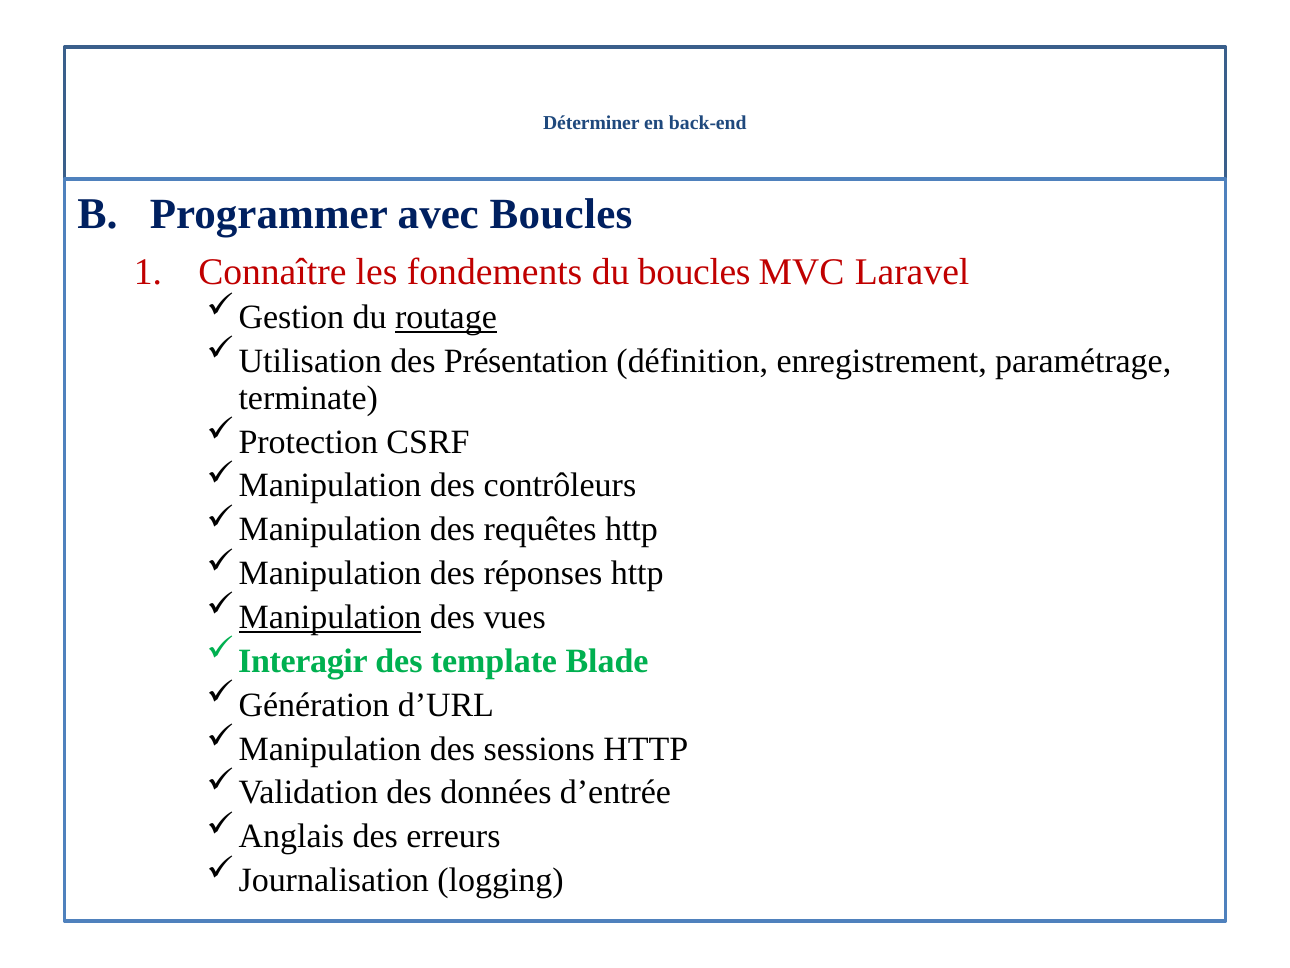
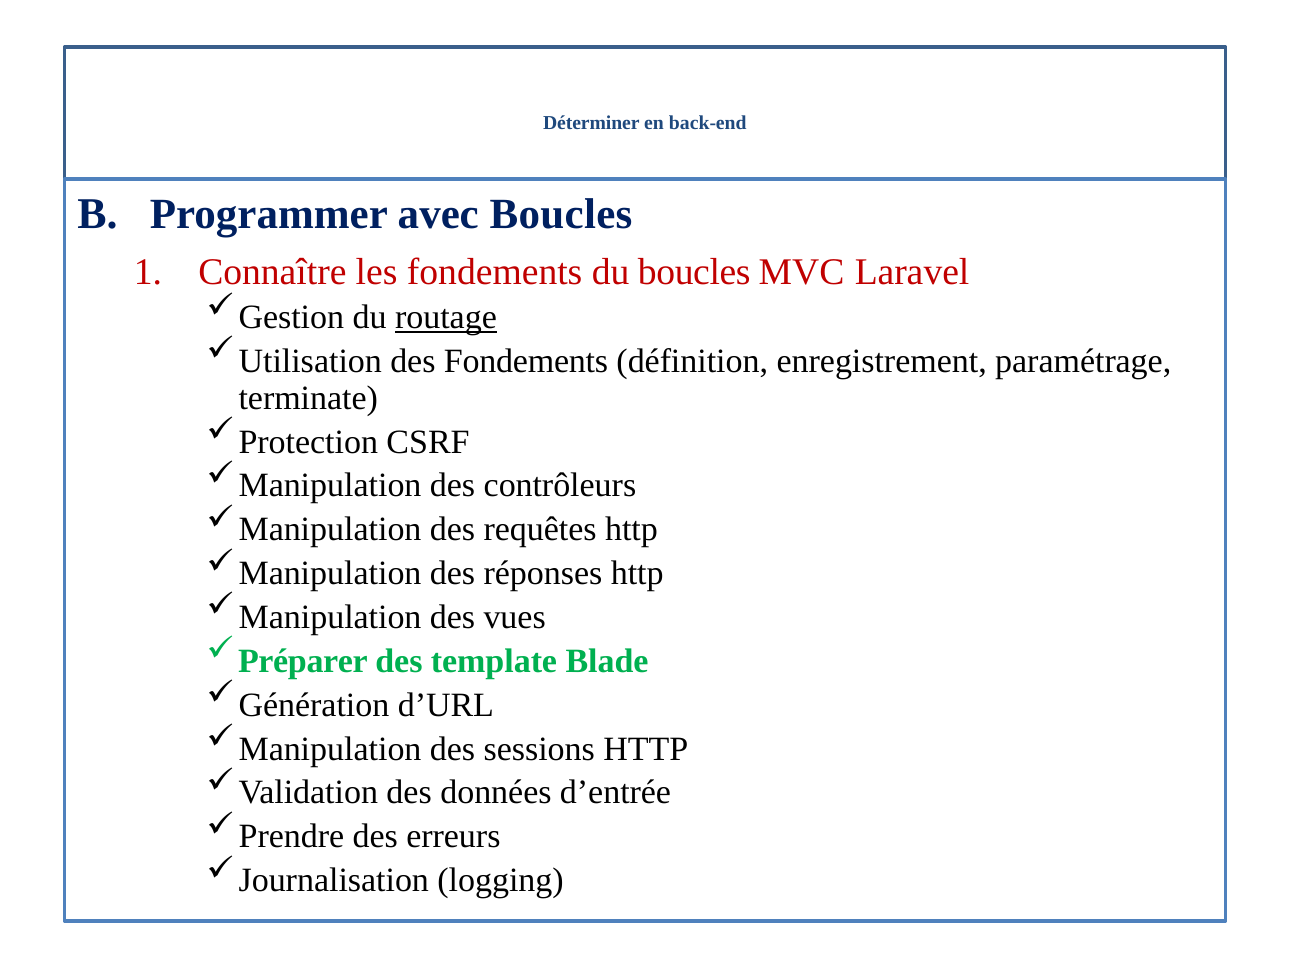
des Présentation: Présentation -> Fondements
Manipulation at (330, 617) underline: present -> none
Interagir: Interagir -> Préparer
Anglais: Anglais -> Prendre
